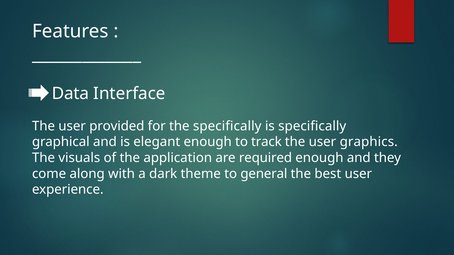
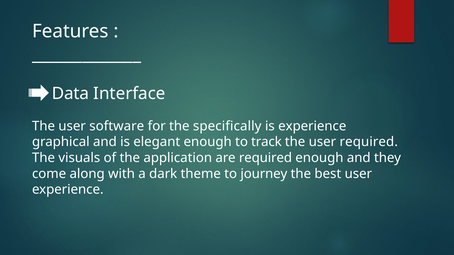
provided: provided -> software
is specifically: specifically -> experience
user graphics: graphics -> required
general: general -> journey
